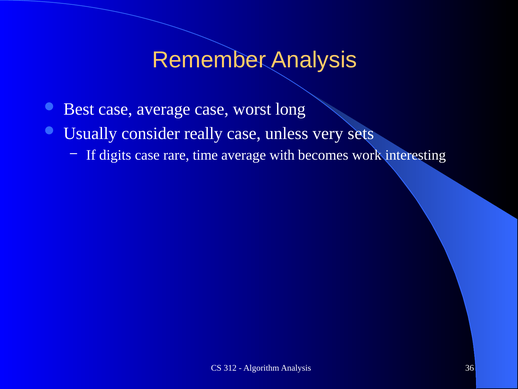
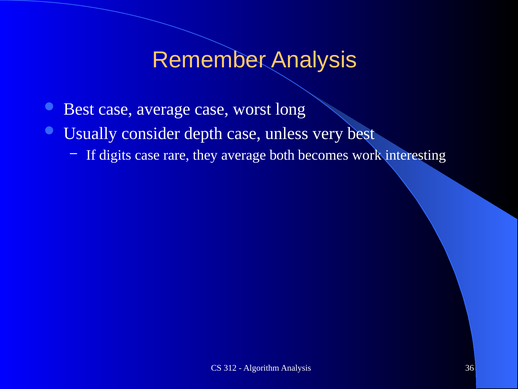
really: really -> depth
very sets: sets -> best
time: time -> they
with: with -> both
